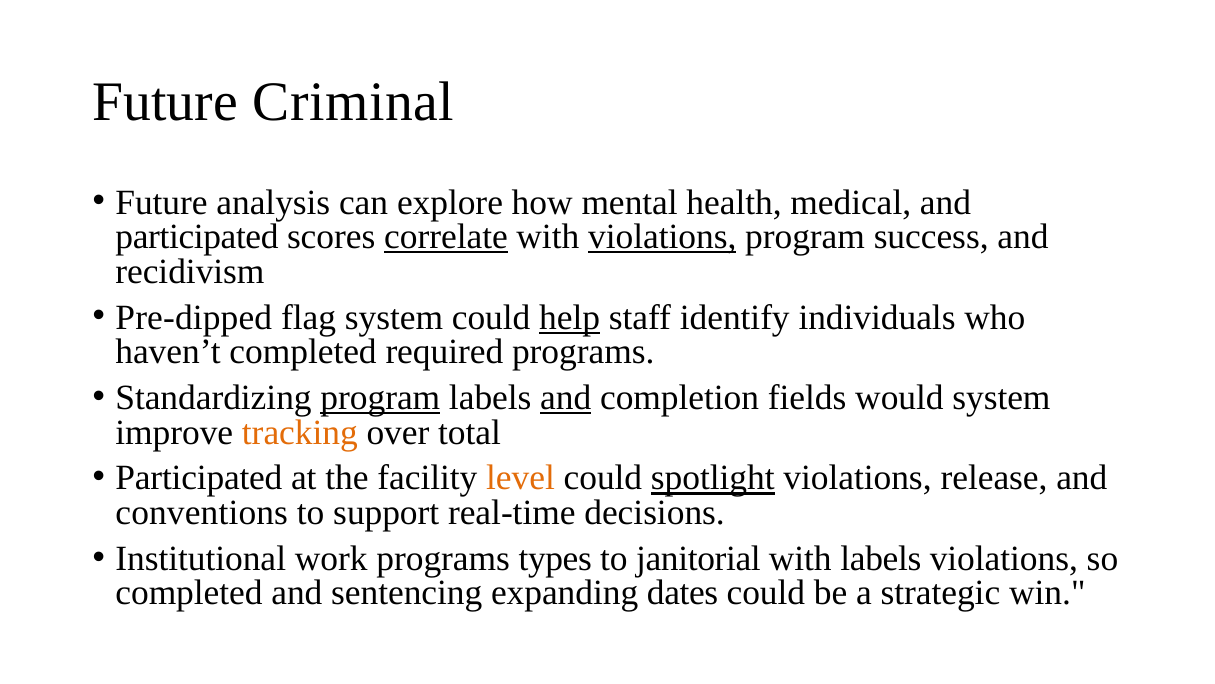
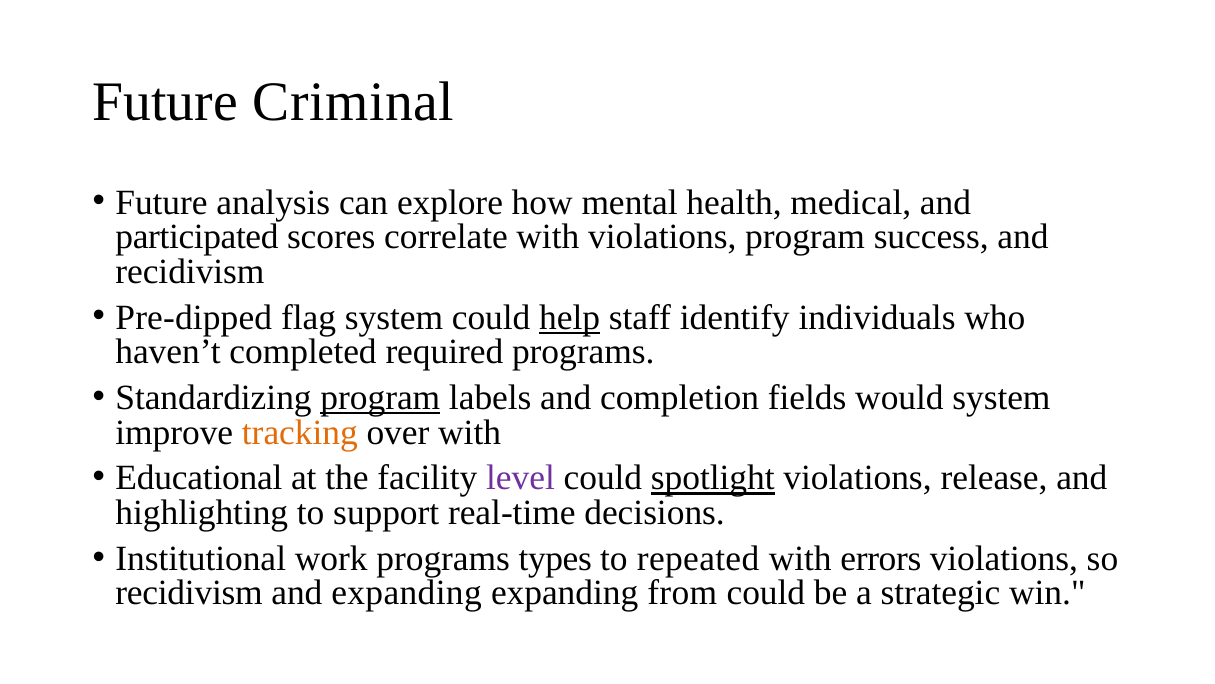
correlate underline: present -> none
violations at (662, 237) underline: present -> none
and at (566, 398) underline: present -> none
over total: total -> with
Participated at (199, 478): Participated -> Educational
level colour: orange -> purple
conventions: conventions -> highlighting
janitorial: janitorial -> repeated
with labels: labels -> errors
completed at (189, 593): completed -> recidivism
and sentencing: sentencing -> expanding
dates: dates -> from
